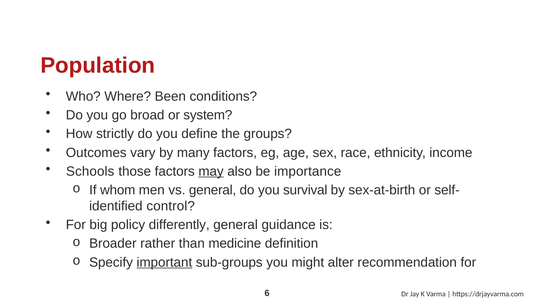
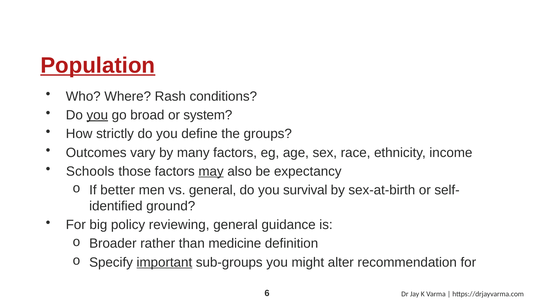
Population underline: none -> present
Been: Been -> Rash
you at (97, 115) underline: none -> present
importance: importance -> expectancy
whom: whom -> better
control: control -> ground
differently: differently -> reviewing
